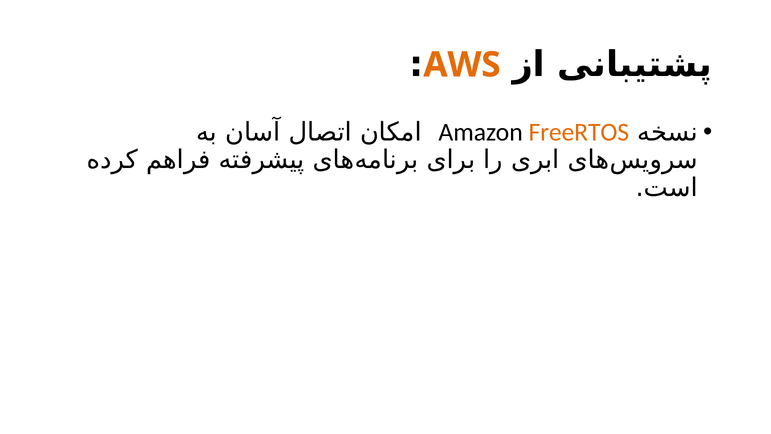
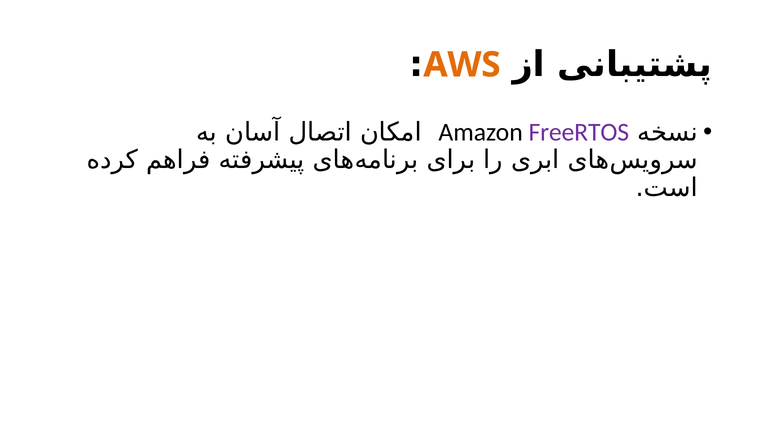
FreeRTOS colour: orange -> purple
